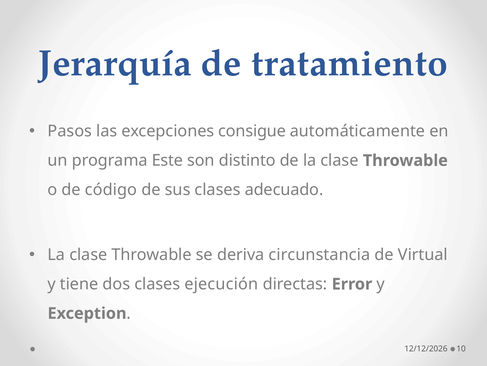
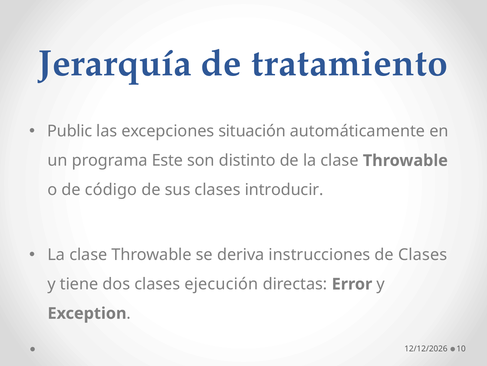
Pasos: Pasos -> Public
consigue: consigue -> situación
adecuado: adecuado -> introducir
circunstancia: circunstancia -> instrucciones
de Virtual: Virtual -> Clases
